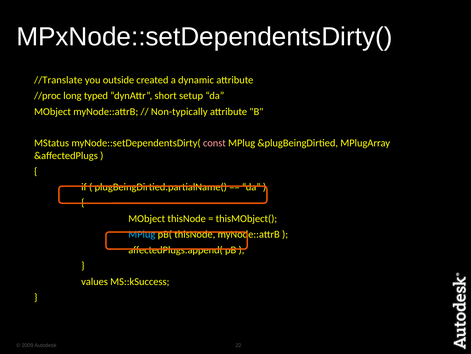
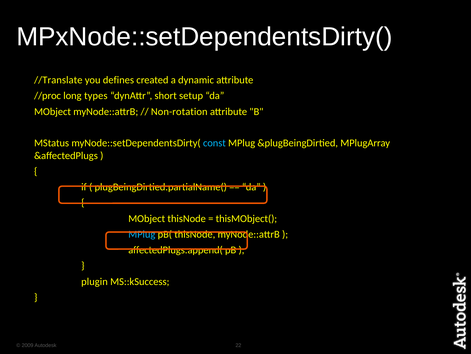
outside: outside -> defines
typed: typed -> types
Non-typically: Non-typically -> Non-rotation
const colour: pink -> light blue
values: values -> plugin
